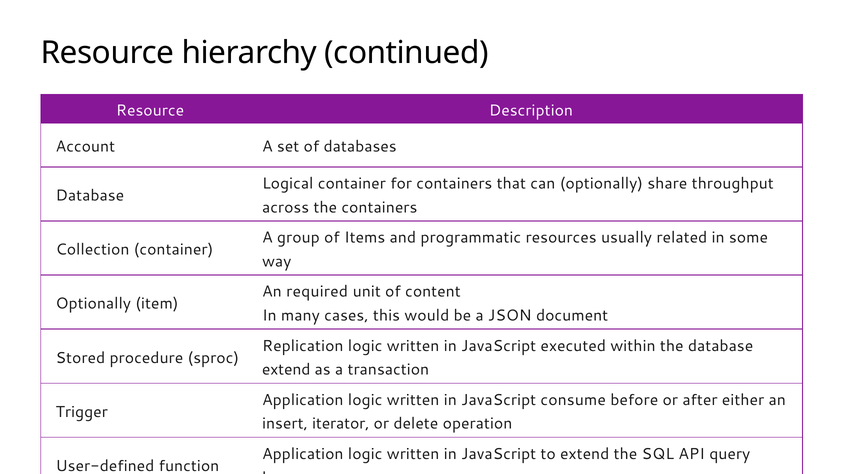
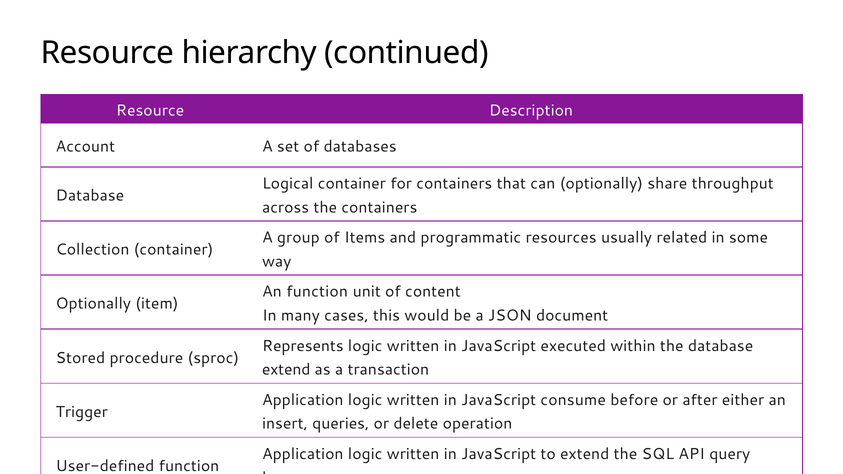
An required: required -> function
Replication: Replication -> Represents
iterator: iterator -> queries
